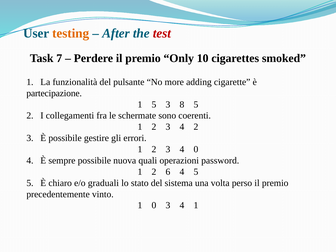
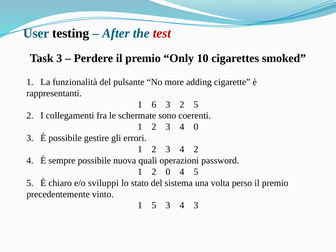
testing colour: orange -> black
Task 7: 7 -> 3
partecipazione: partecipazione -> rappresentanti
1 5: 5 -> 6
3 8: 8 -> 2
4 2: 2 -> 0
4 0: 0 -> 2
2 6: 6 -> 0
graduali: graduali -> sviluppi
1 0: 0 -> 5
4 1: 1 -> 3
